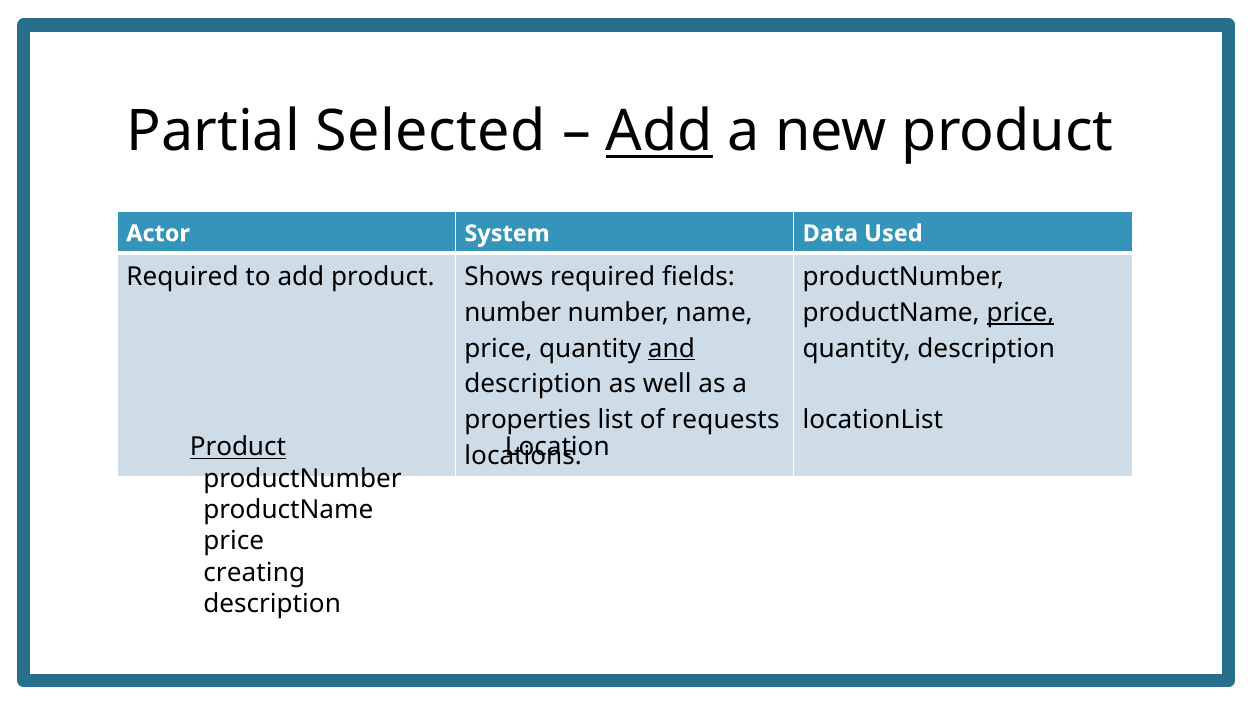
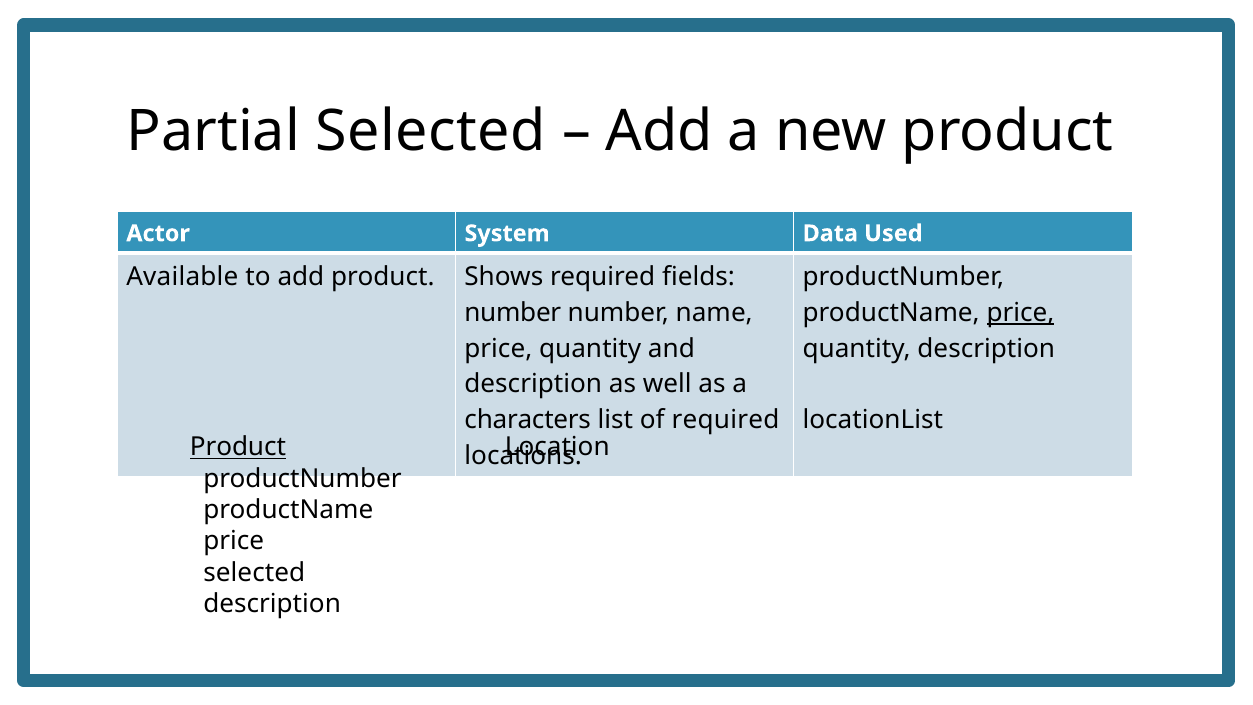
Add at (659, 132) underline: present -> none
Required at (182, 277): Required -> Available
and underline: present -> none
properties: properties -> characters
of requests: requests -> required
creating at (254, 572): creating -> selected
